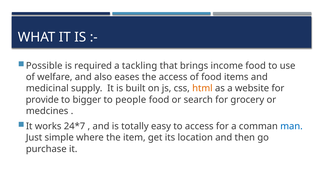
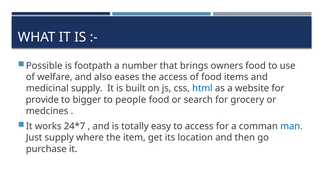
required: required -> footpath
tackling: tackling -> number
income: income -> owners
html colour: orange -> blue
Just simple: simple -> supply
